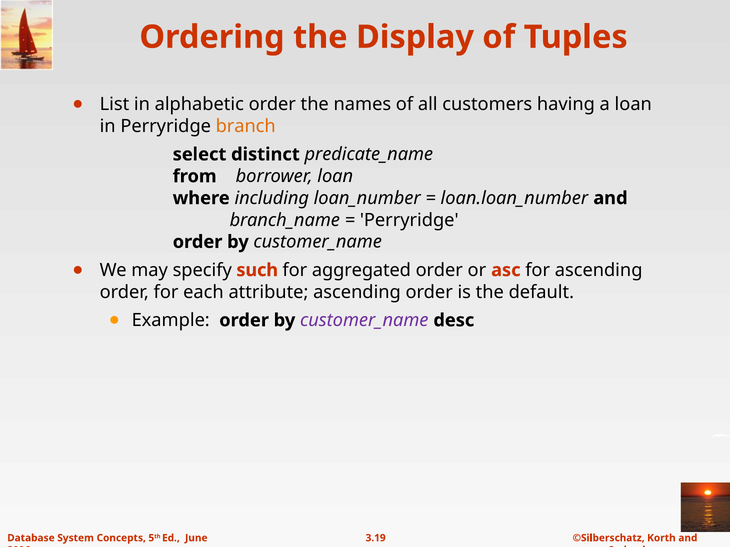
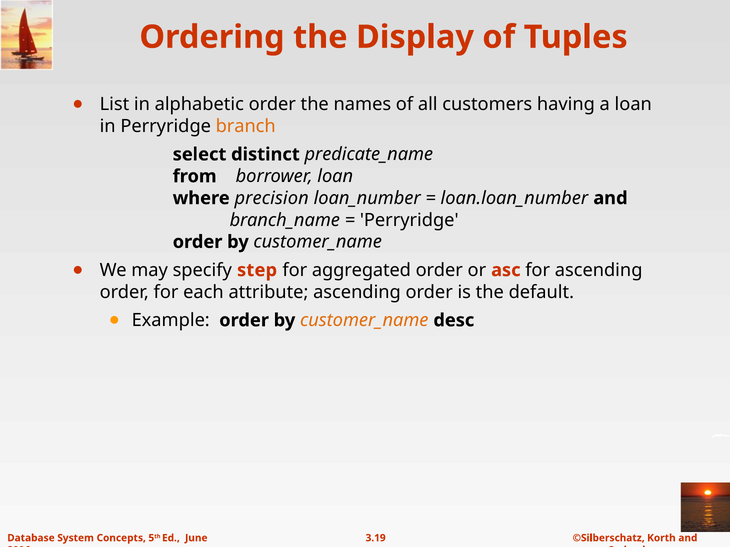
including: including -> precision
such: such -> step
customer_name at (364, 321) colour: purple -> orange
